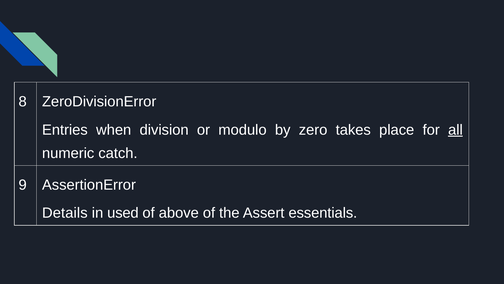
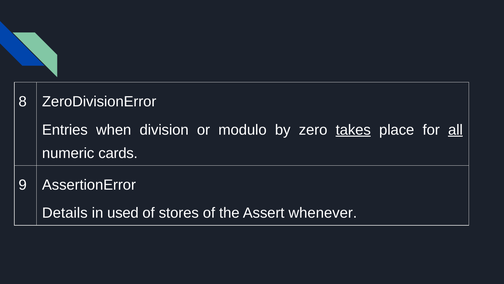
takes underline: none -> present
catch: catch -> cards
above: above -> stores
essentials: essentials -> whenever
